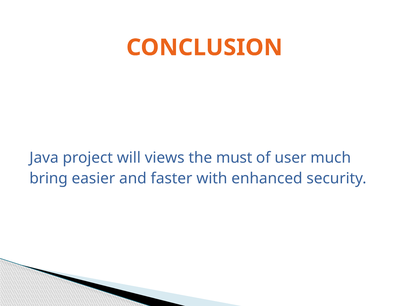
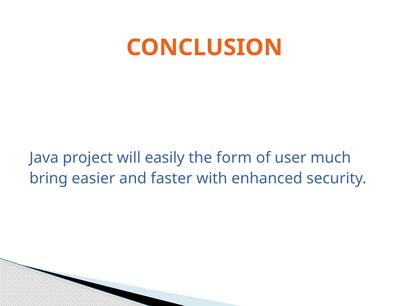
views: views -> easily
must: must -> form
